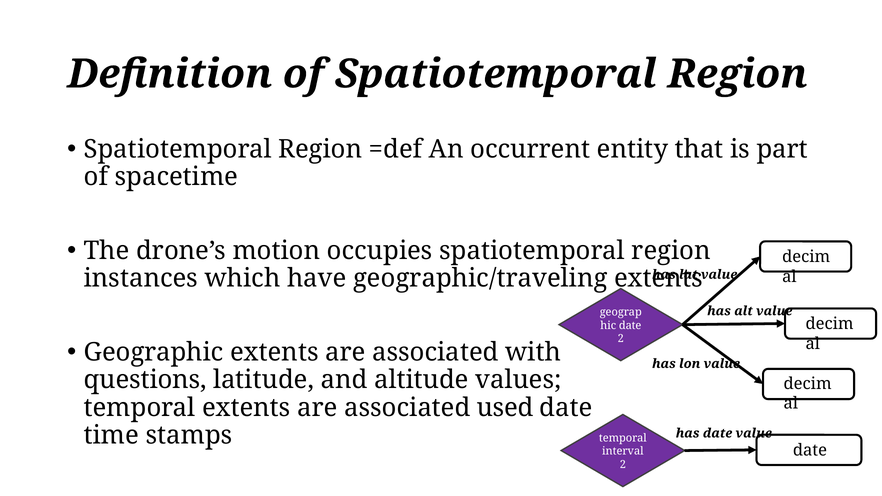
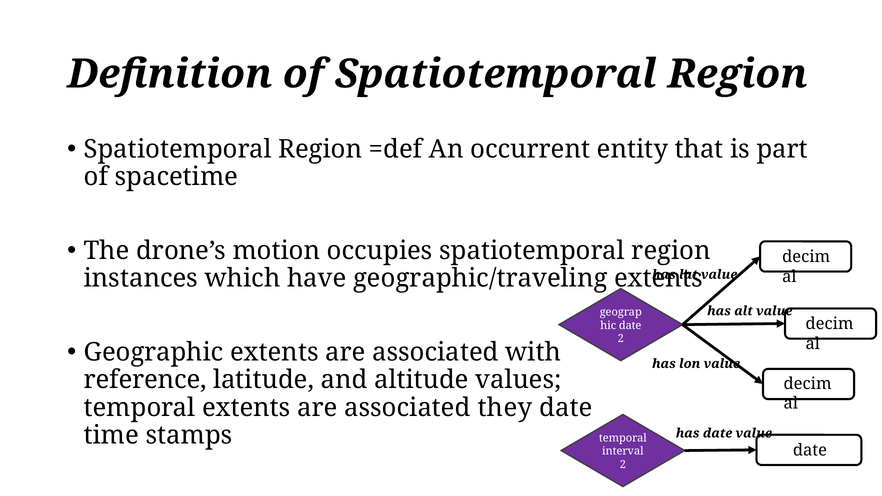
questions: questions -> reference
used: used -> they
